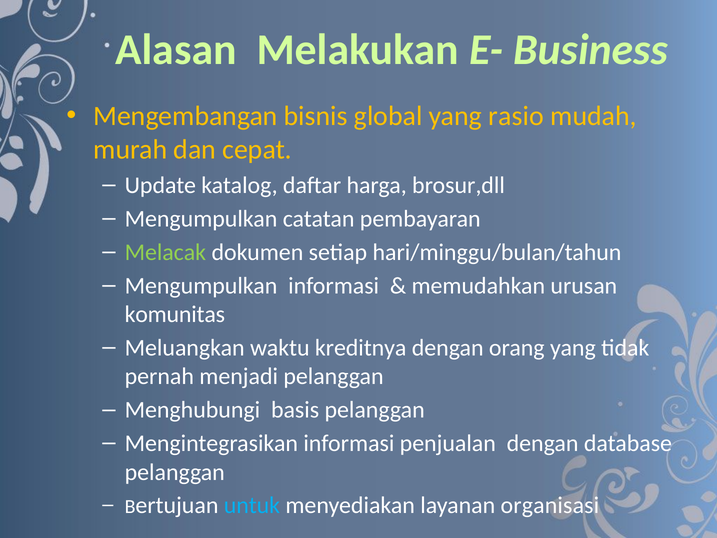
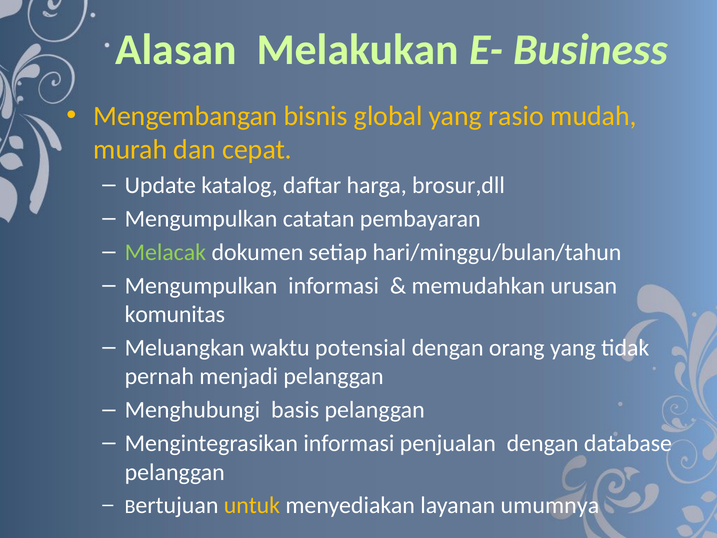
kreditnya: kreditnya -> potensial
untuk colour: light blue -> yellow
organisasi: organisasi -> umumnya
